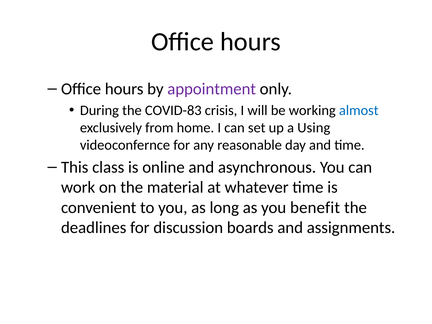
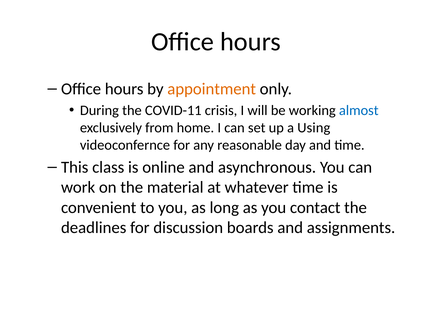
appointment colour: purple -> orange
COVID-83: COVID-83 -> COVID-11
benefit: benefit -> contact
